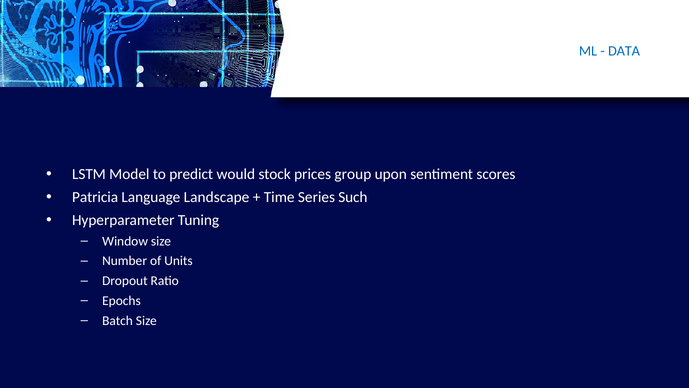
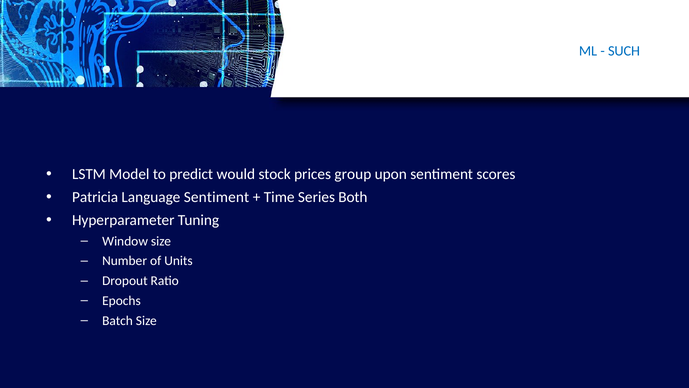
DATA: DATA -> SUCH
Language Landscape: Landscape -> Sentiment
Such: Such -> Both
